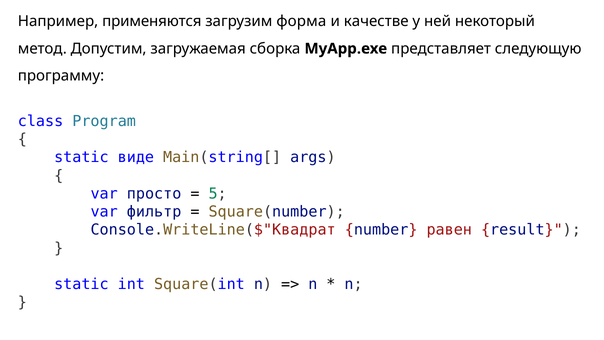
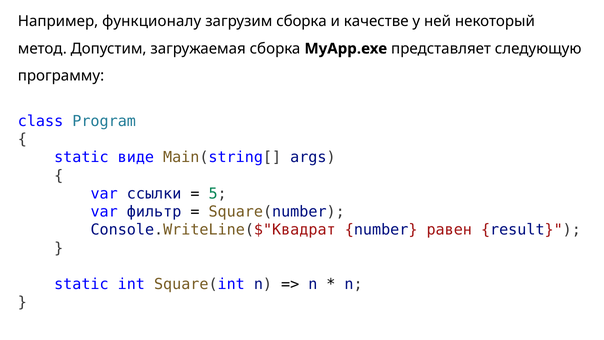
применяются: применяются -> функционалу
загрузим форма: форма -> сборка
просто: просто -> ссылки
